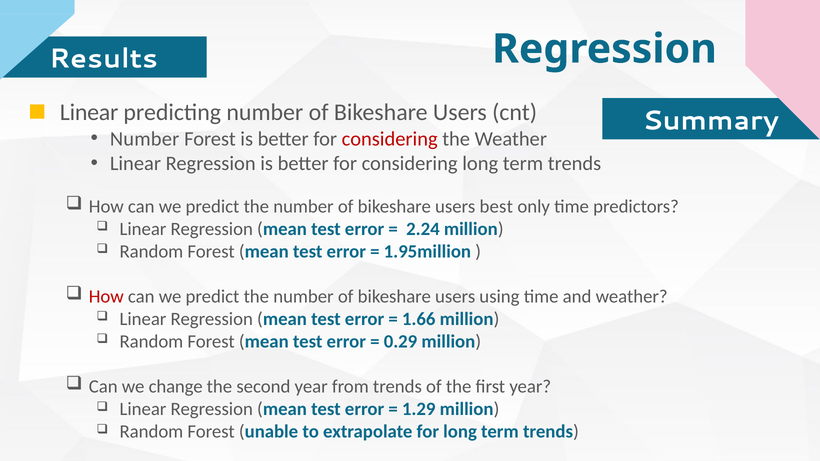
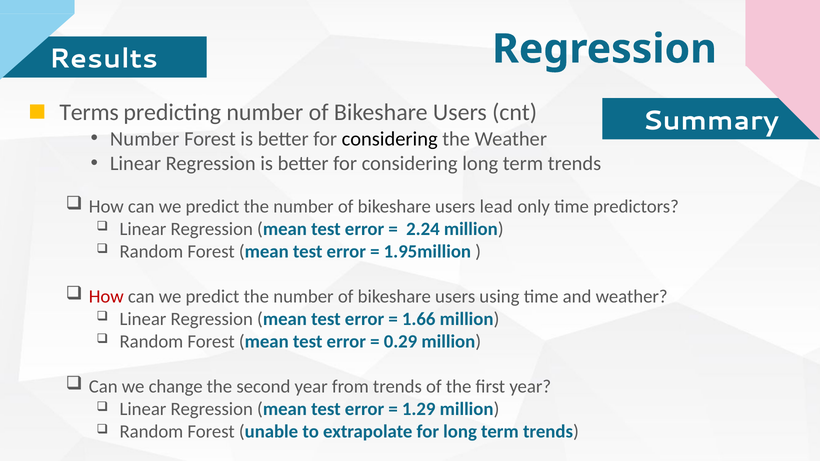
Linear at (89, 112): Linear -> Terms
considering at (390, 139) colour: red -> black
best: best -> lead
